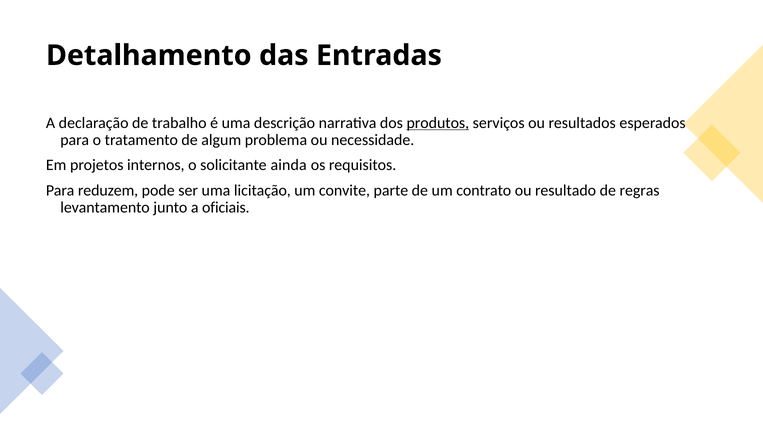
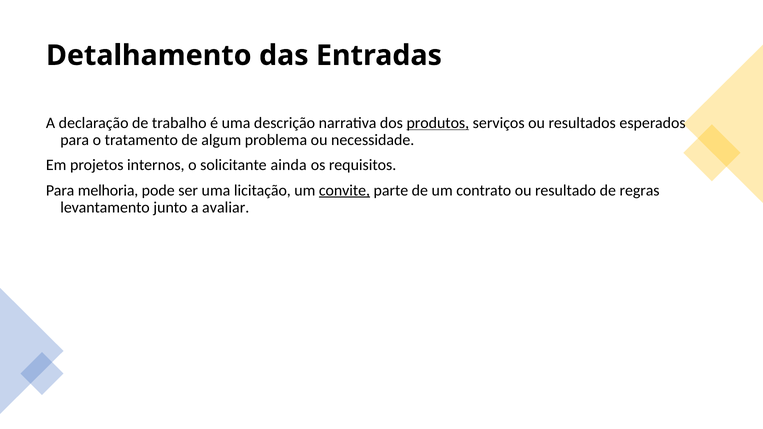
reduzem: reduzem -> melhoria
convite underline: none -> present
oficiais: oficiais -> avaliar
